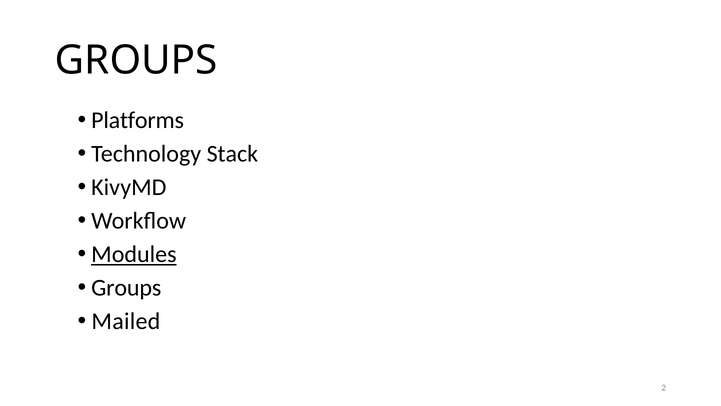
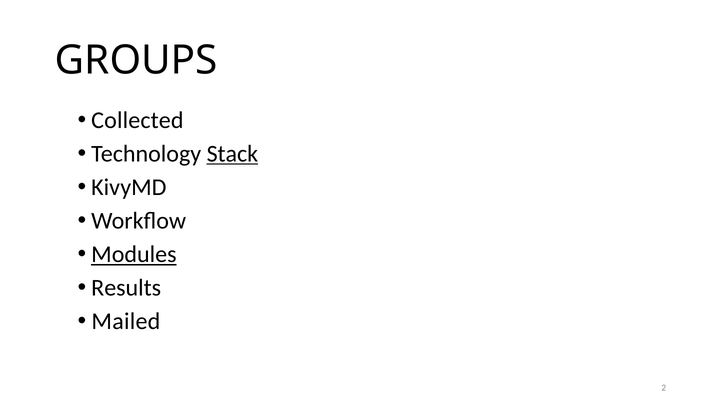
Platforms: Platforms -> Collected
Stack underline: none -> present
Groups at (126, 287): Groups -> Results
